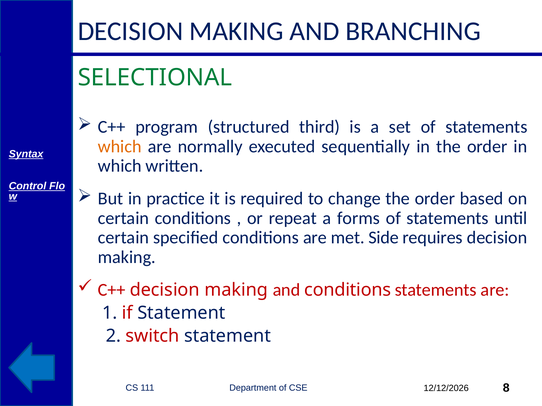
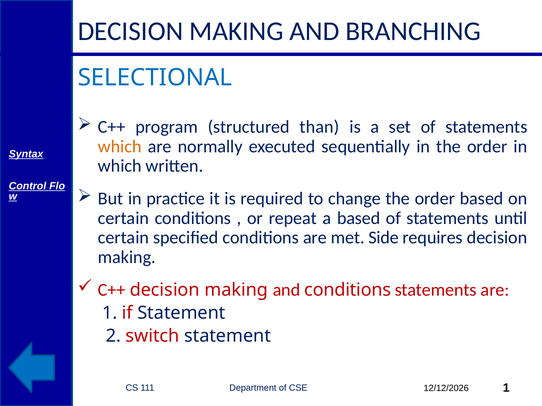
SELECTIONAL colour: green -> blue
third: third -> than
a forms: forms -> based
8 at (506, 388): 8 -> 1
